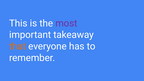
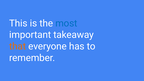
most colour: purple -> blue
